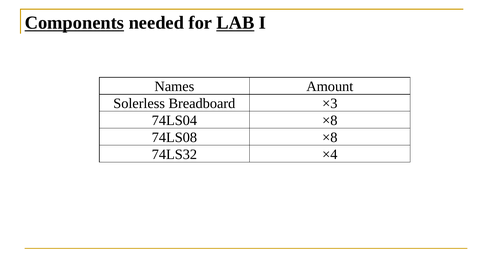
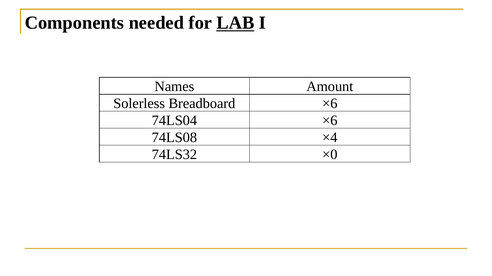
Components underline: present -> none
Breadboard ×3: ×3 -> ×6
74LS04 ×8: ×8 -> ×6
74LS08 ×8: ×8 -> ×4
×4: ×4 -> ×0
